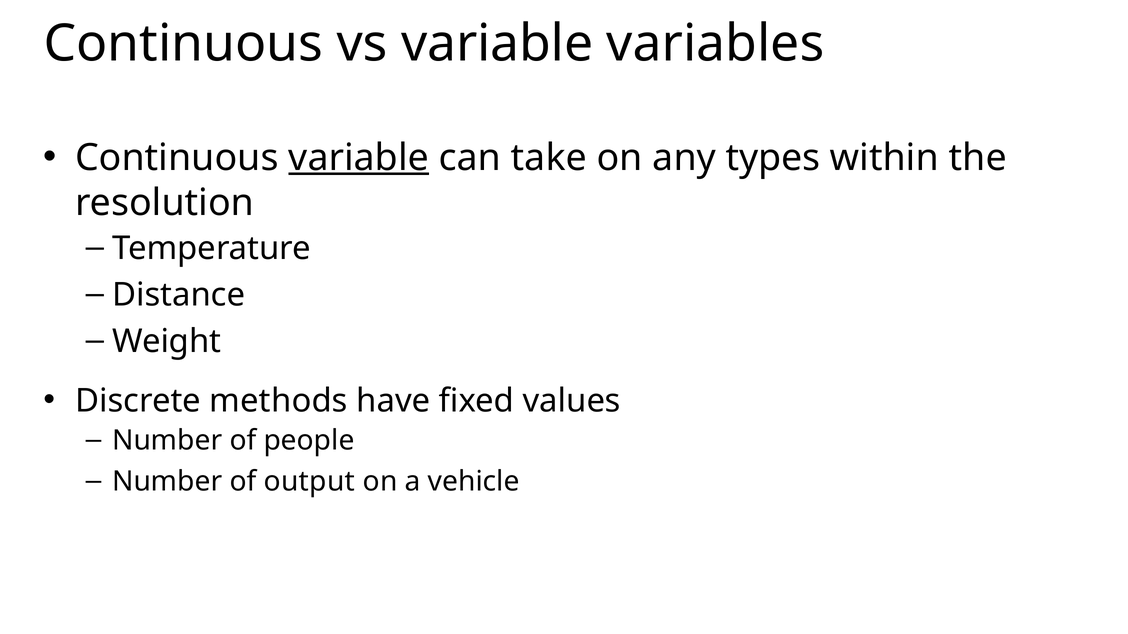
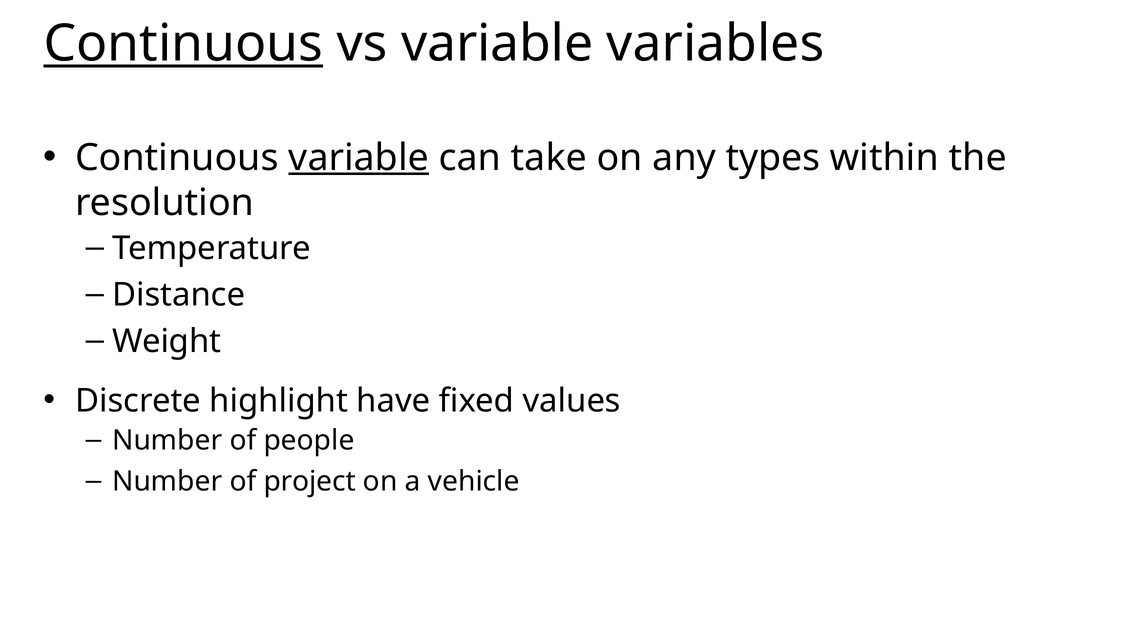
Continuous at (183, 44) underline: none -> present
methods: methods -> highlight
output: output -> project
